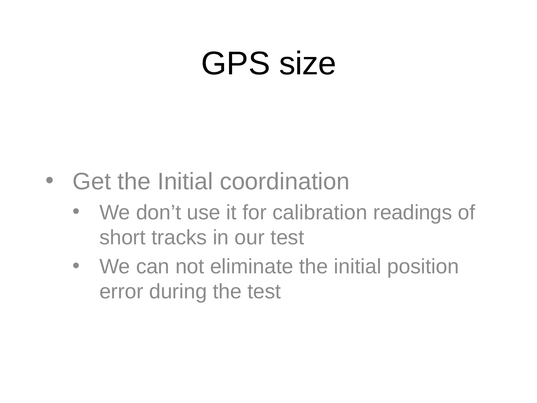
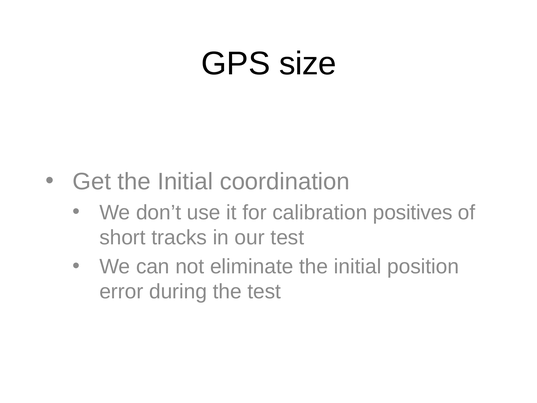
readings: readings -> positives
